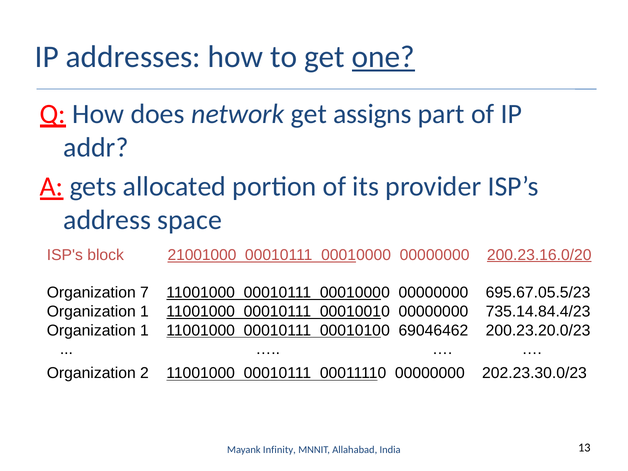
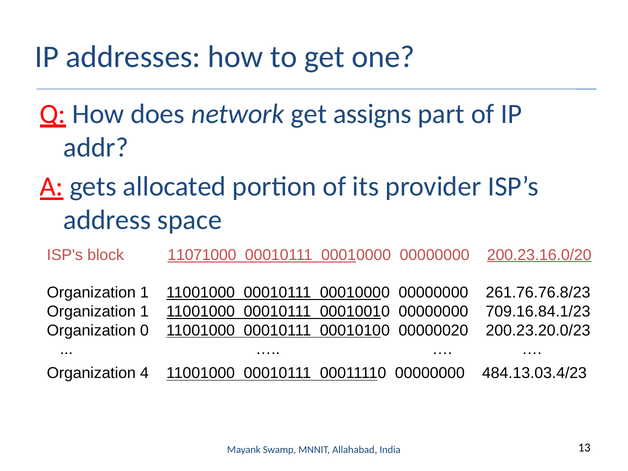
one underline: present -> none
21001000: 21001000 -> 11071000
7 at (144, 293): 7 -> 1
695.67.05.5/23: 695.67.05.5/23 -> 261.76.76.8/23
735.14.84.4/23: 735.14.84.4/23 -> 709.16.84.1/23
1 at (144, 330): 1 -> 0
69046462: 69046462 -> 00000020
2: 2 -> 4
202.23.30.0/23: 202.23.30.0/23 -> 484.13.03.4/23
Infinity: Infinity -> Swamp
